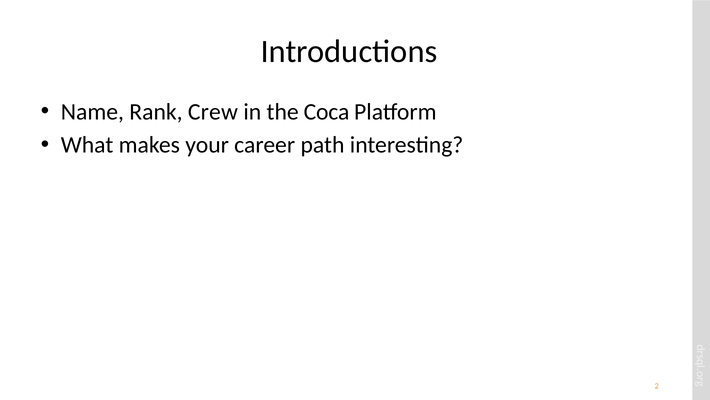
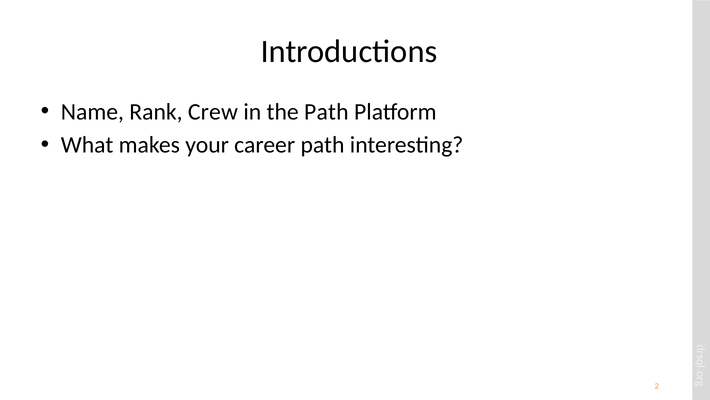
the Coca: Coca -> Path
